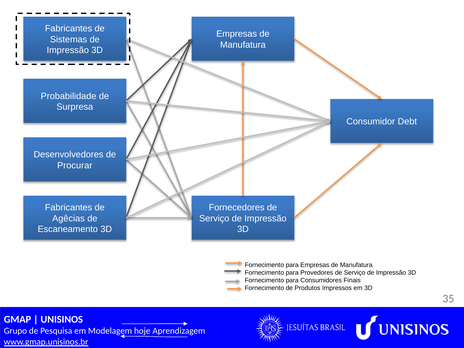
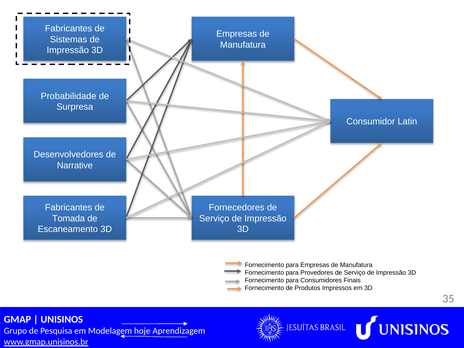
Debt: Debt -> Latin
Procurar: Procurar -> Narrative
Agêcias: Agêcias -> Tomada
